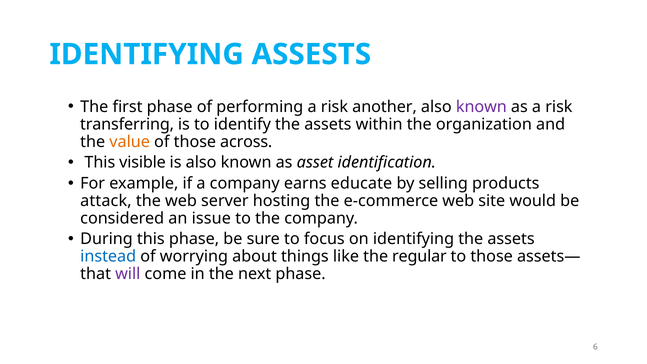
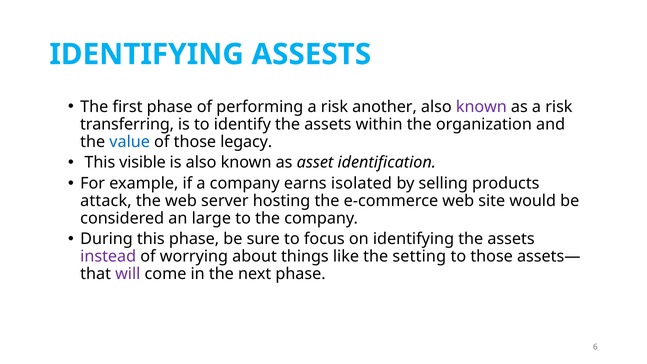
value colour: orange -> blue
across: across -> legacy
educate: educate -> isolated
issue: issue -> large
instead colour: blue -> purple
regular: regular -> setting
